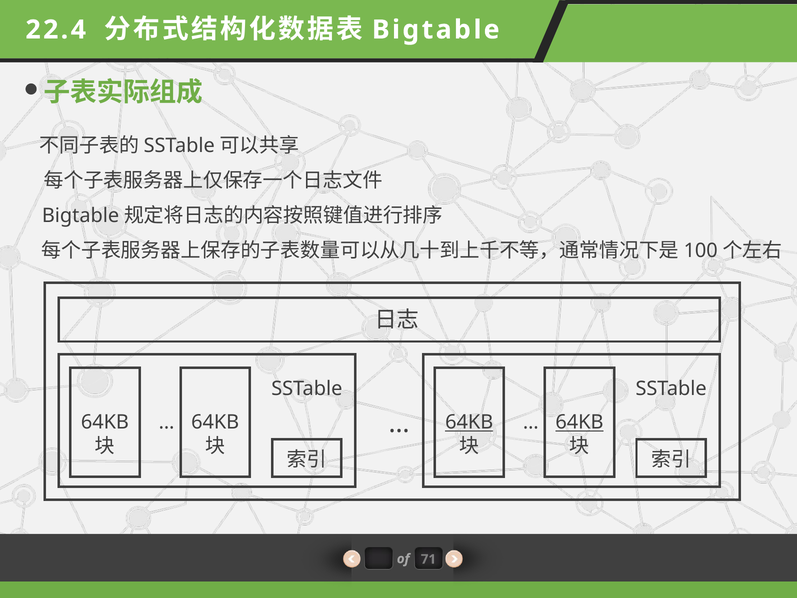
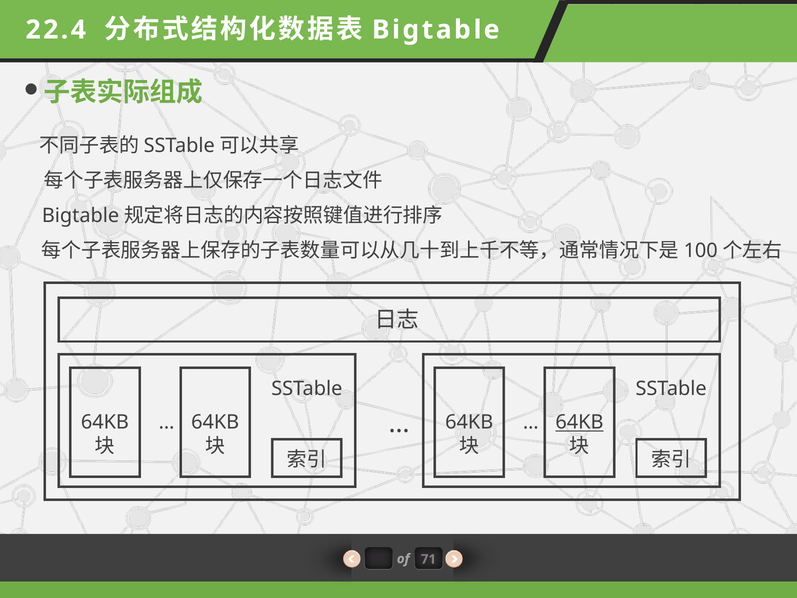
64KB at (469, 422) underline: present -> none
